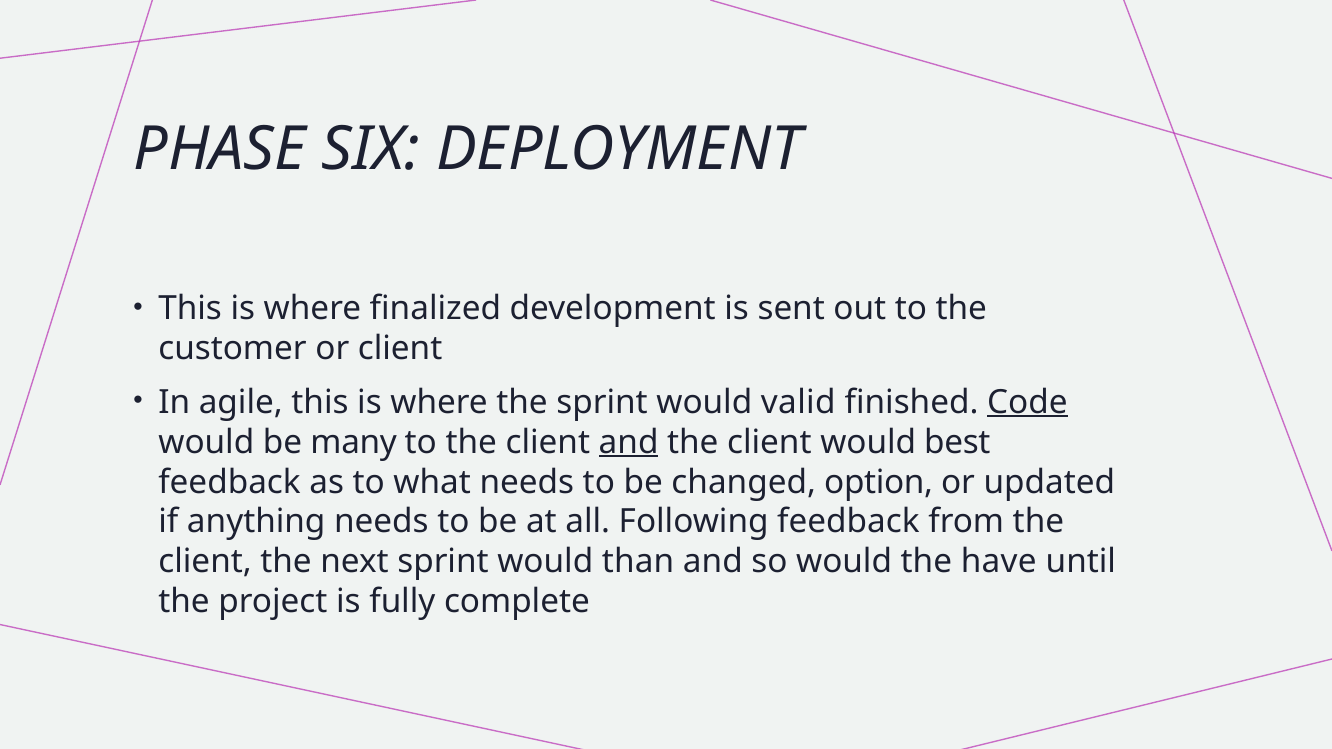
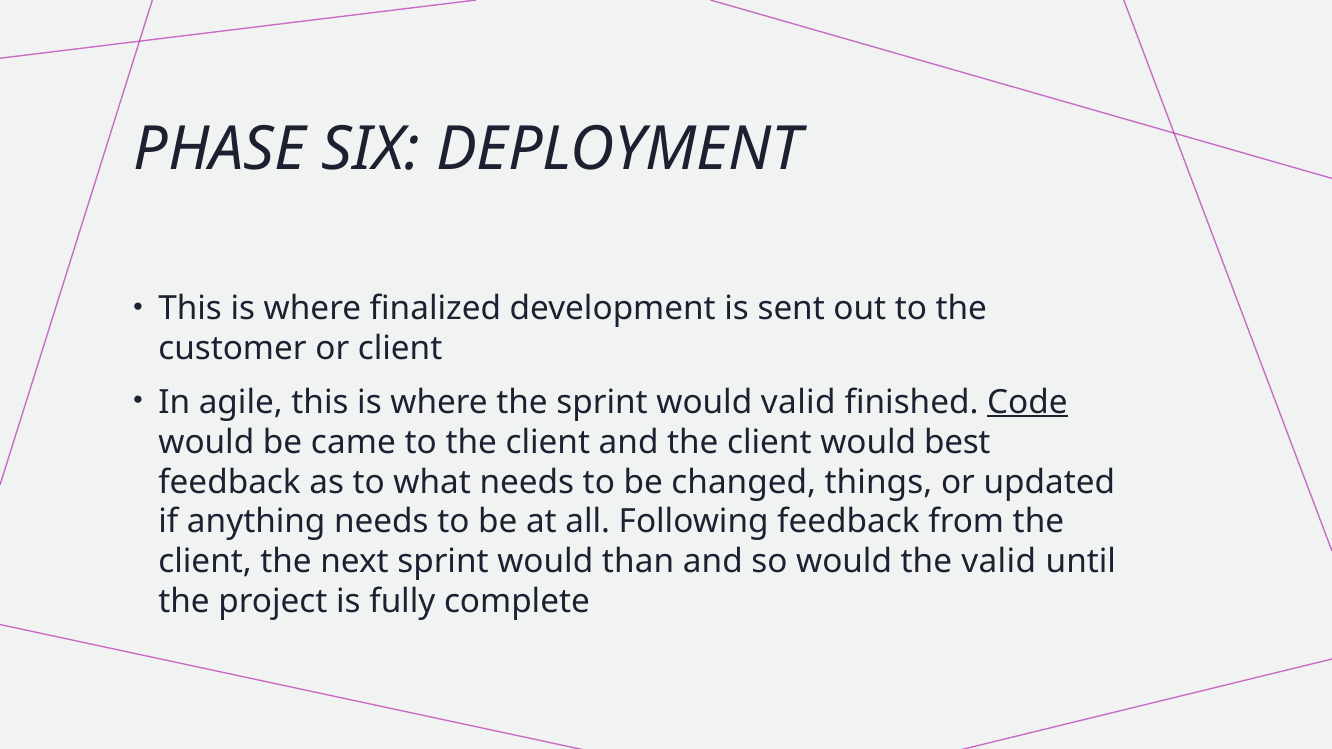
many: many -> came
and at (629, 442) underline: present -> none
option: option -> things
the have: have -> valid
